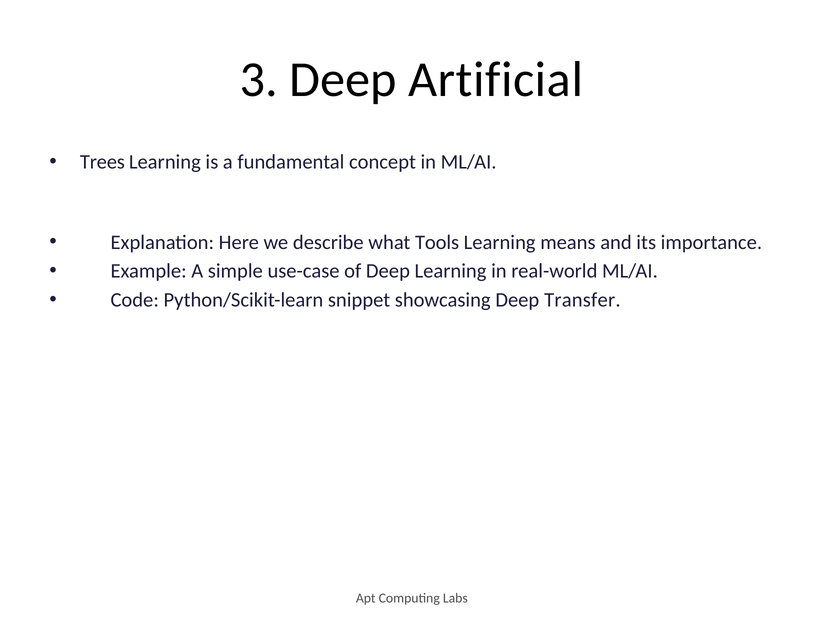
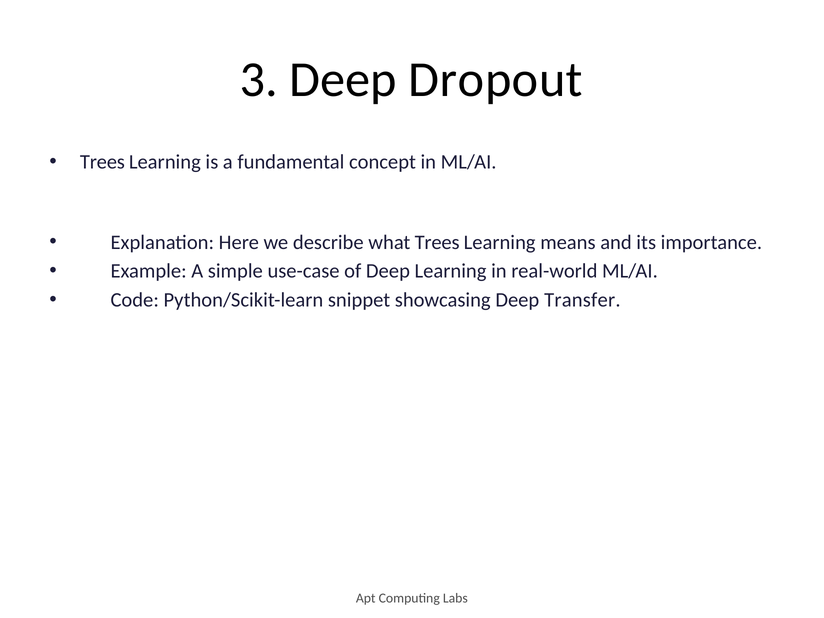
Artificial: Artificial -> Dropout
what Tools: Tools -> Trees
